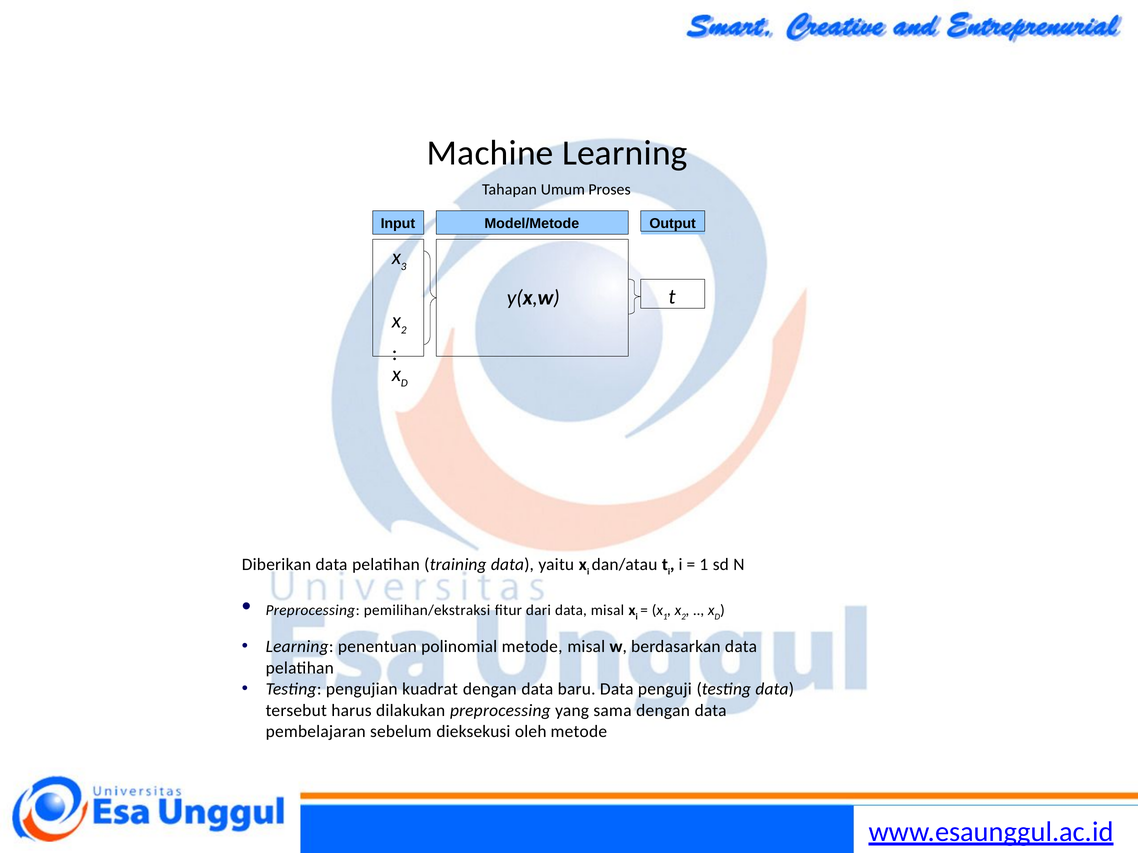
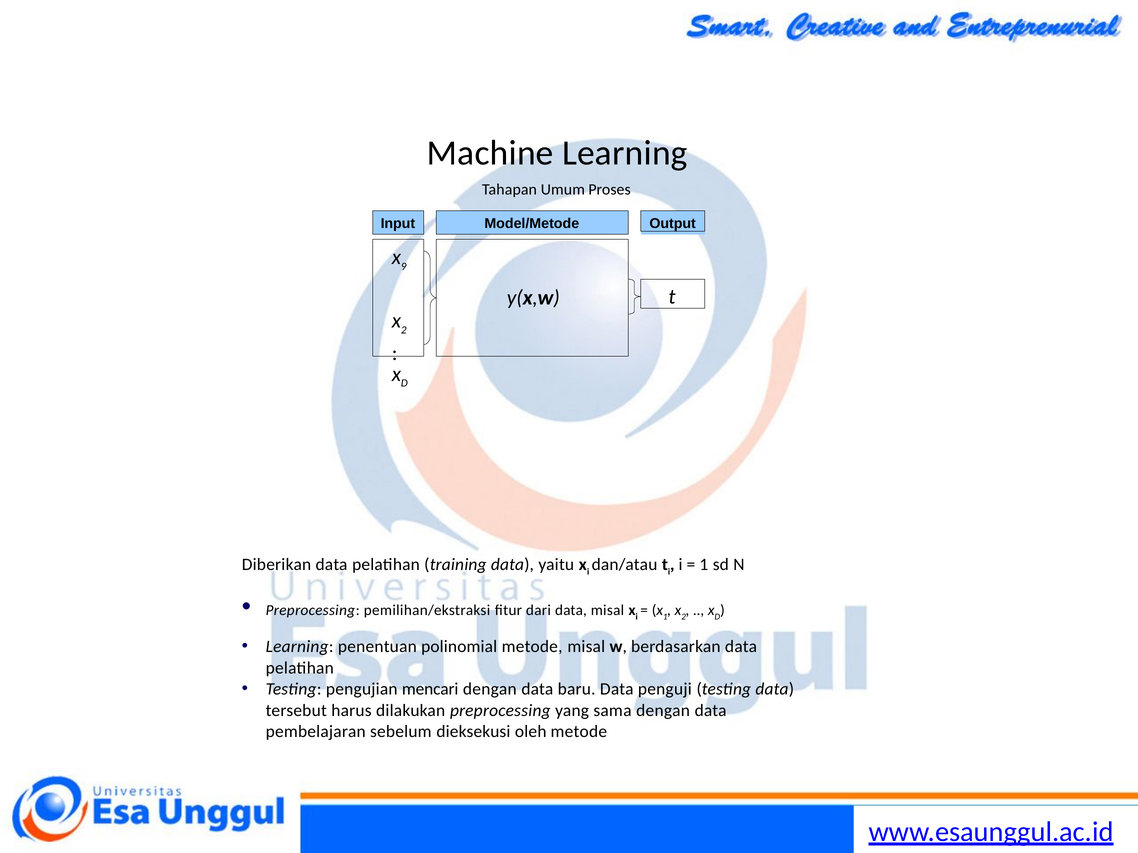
3: 3 -> 9
kuadrat: kuadrat -> mencari
